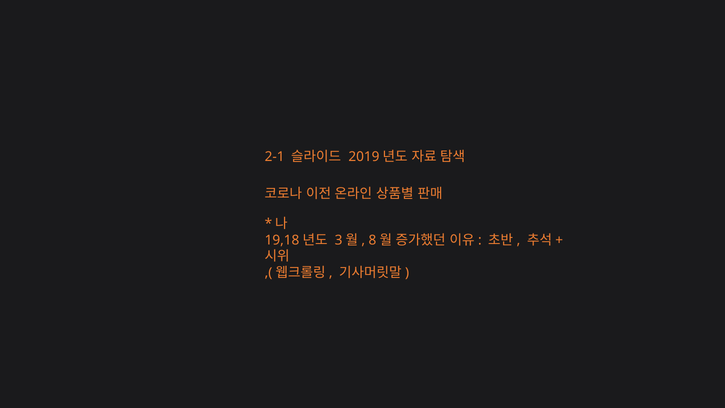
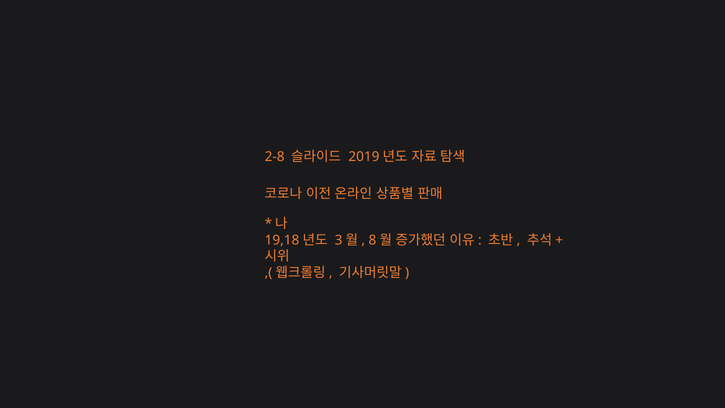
2-1: 2-1 -> 2-8
